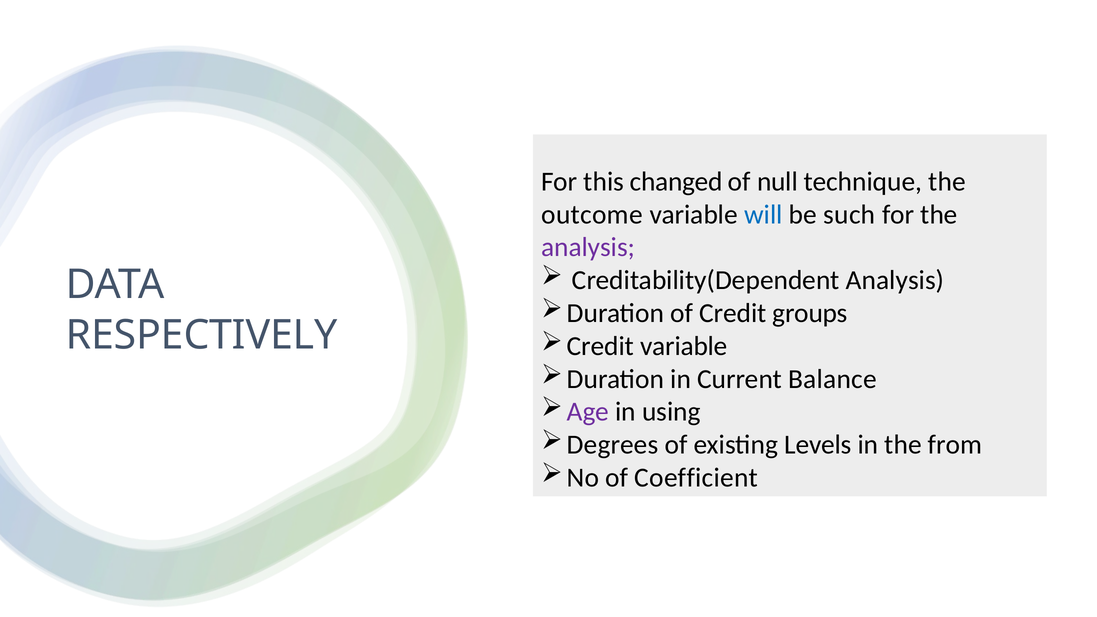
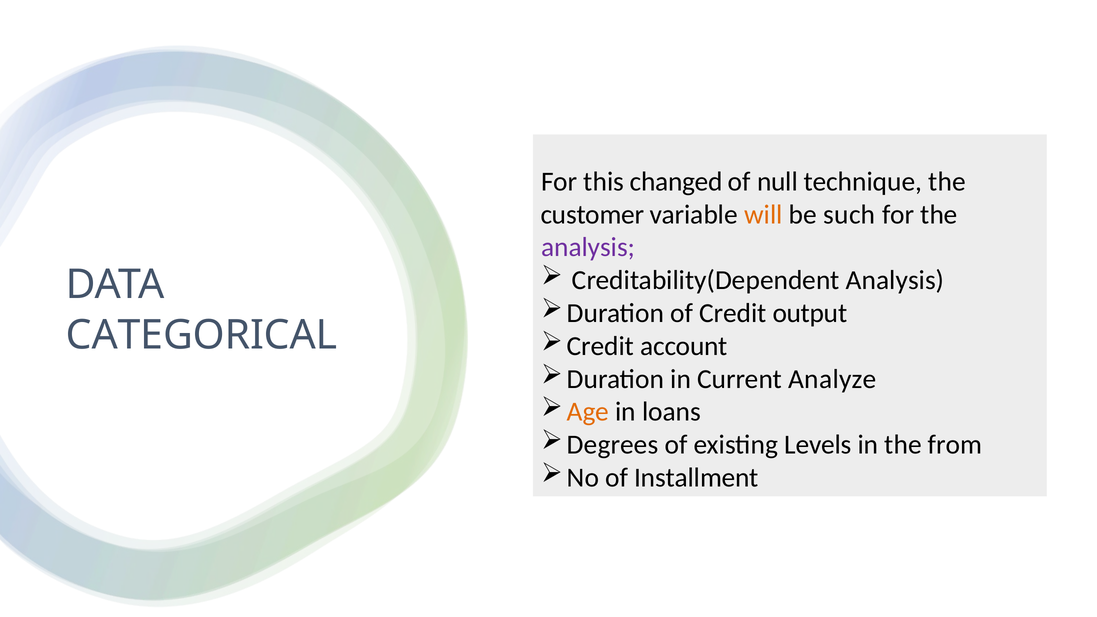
outcome: outcome -> customer
will colour: blue -> orange
groups: groups -> output
RESPECTIVELY: RESPECTIVELY -> CATEGORICAL
Credit variable: variable -> account
Balance: Balance -> Analyze
Age colour: purple -> orange
using: using -> loans
Coefficient: Coefficient -> Installment
